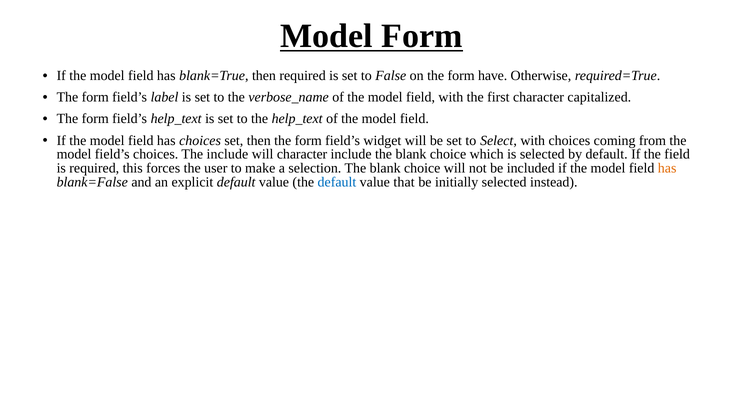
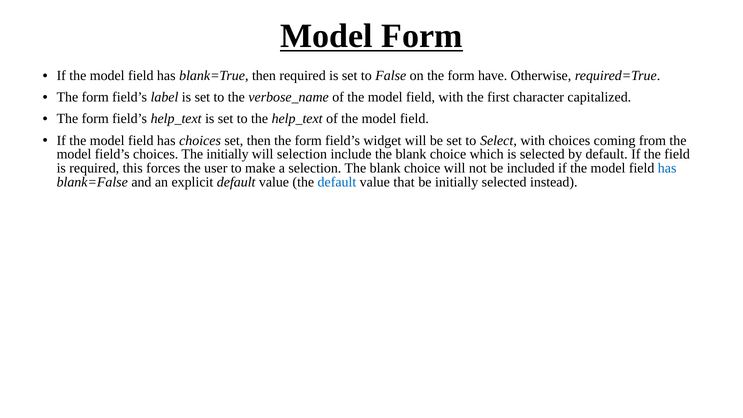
The include: include -> initially
will character: character -> selection
has at (667, 168) colour: orange -> blue
